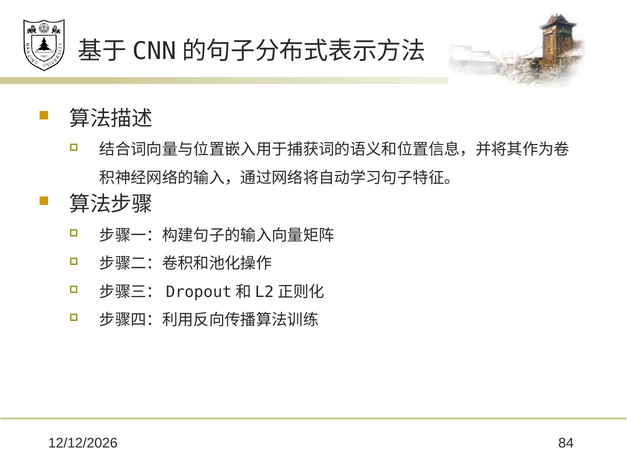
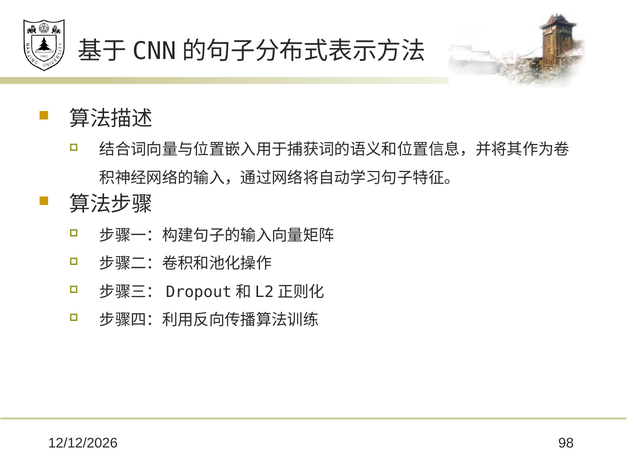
84: 84 -> 98
